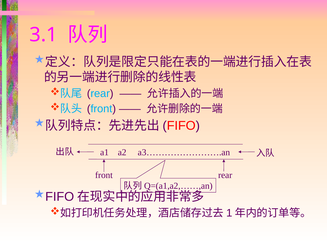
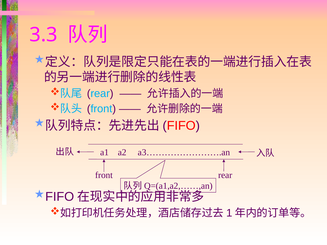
3.1: 3.1 -> 3.3
